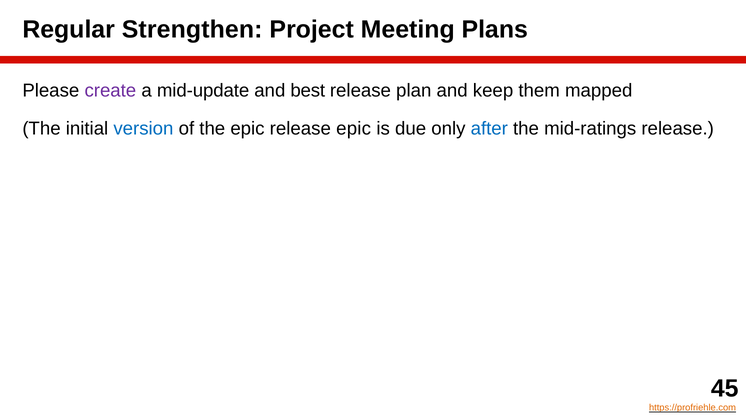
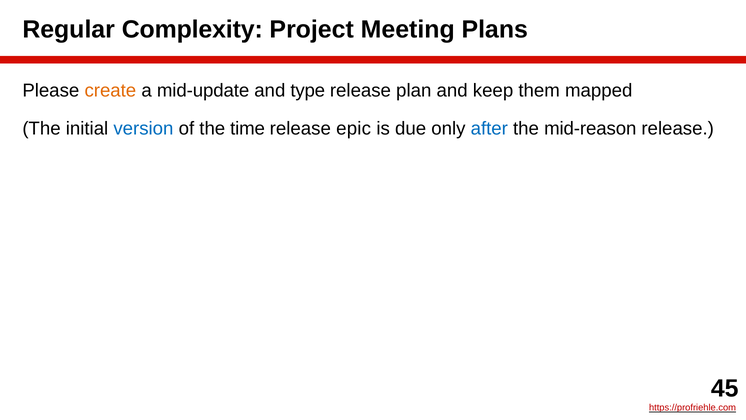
Strengthen: Strengthen -> Complexity
create colour: purple -> orange
best: best -> type
the epic: epic -> time
mid-ratings: mid-ratings -> mid-reason
https://profriehle.com colour: orange -> red
